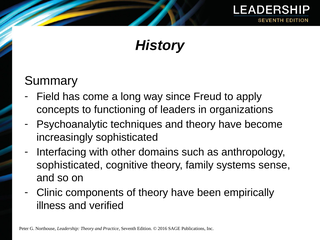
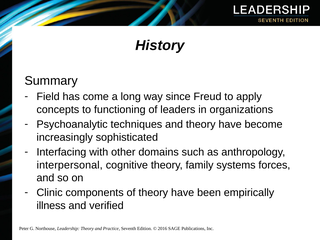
sophisticated at (70, 165): sophisticated -> interpersonal
sense: sense -> forces
